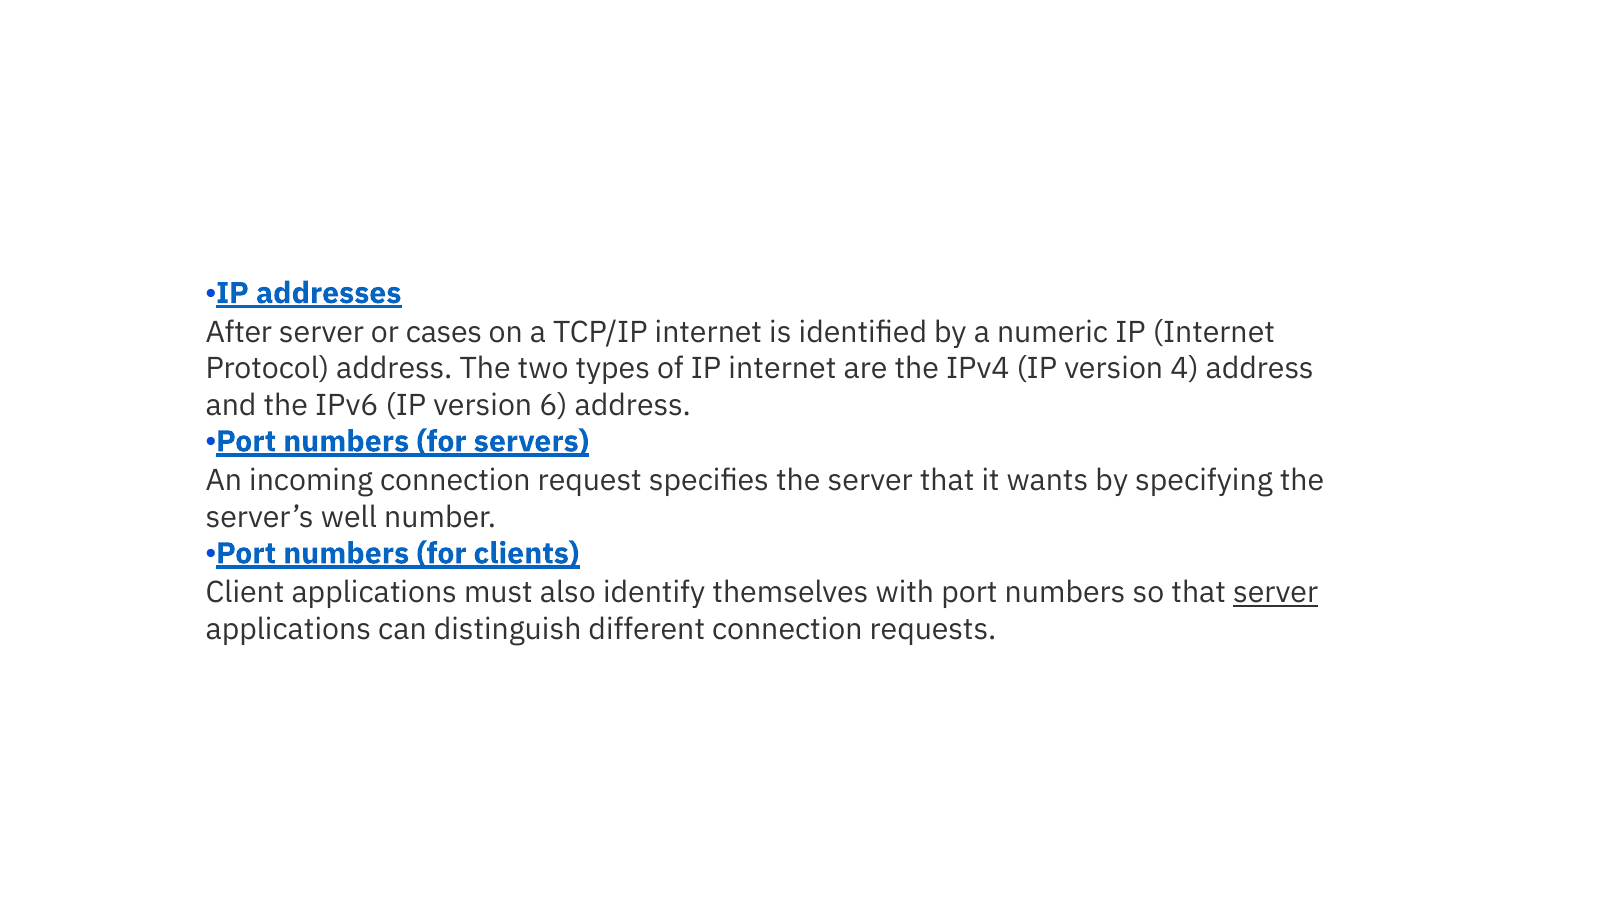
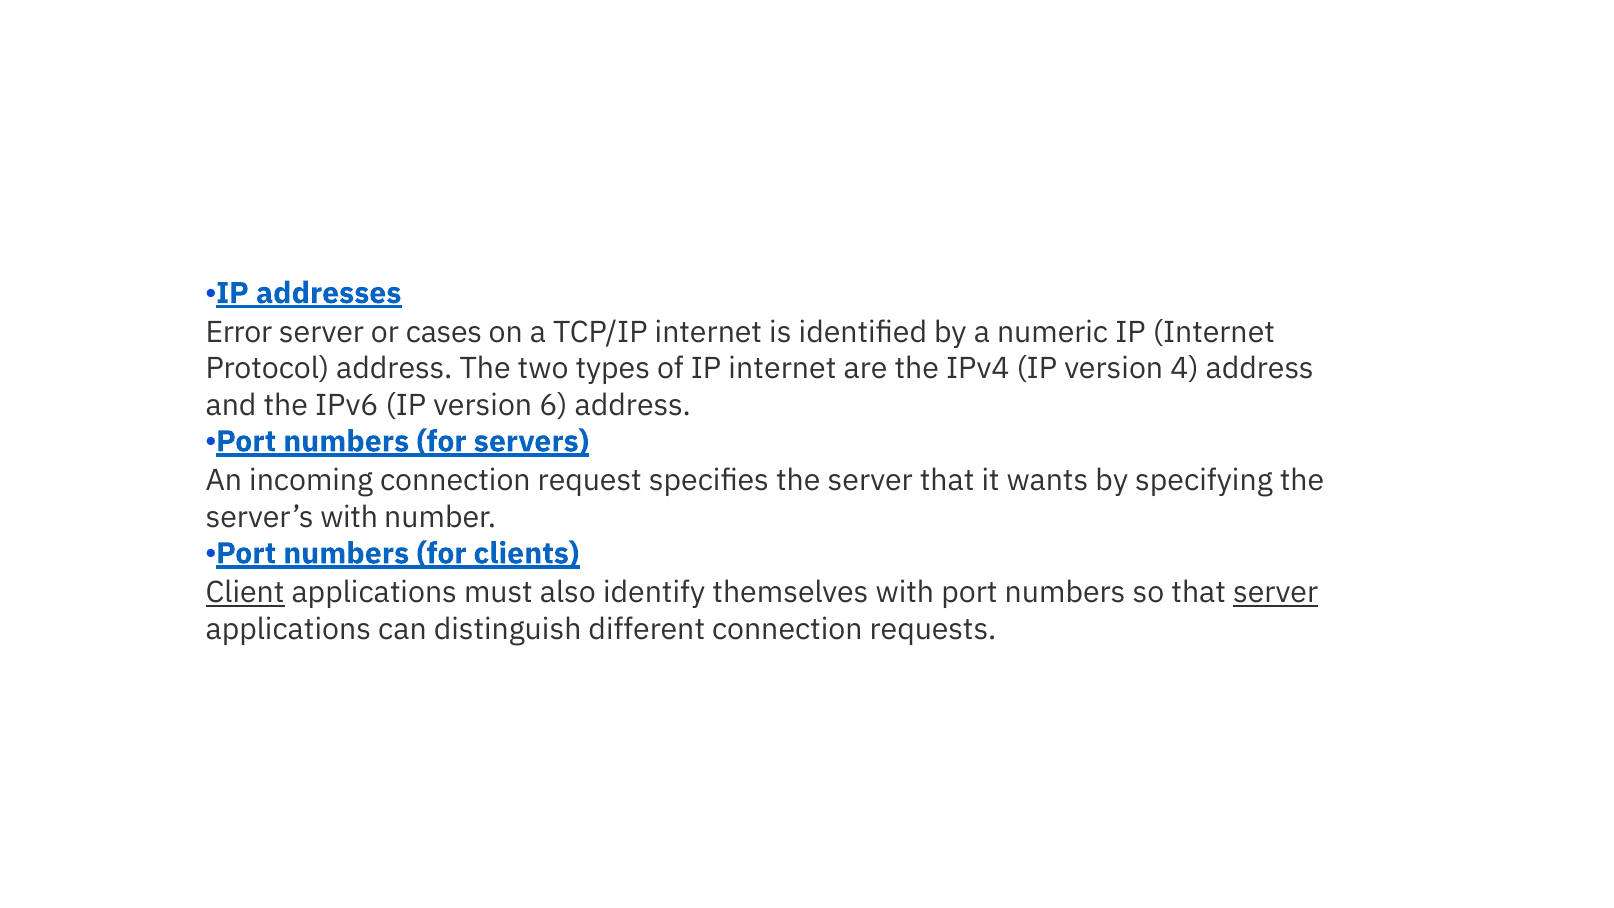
After: After -> Error
server’s well: well -> with
Client underline: none -> present
